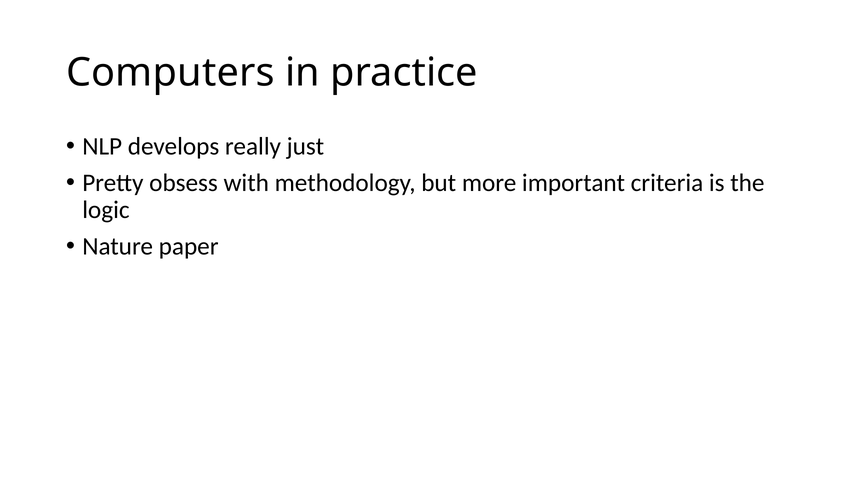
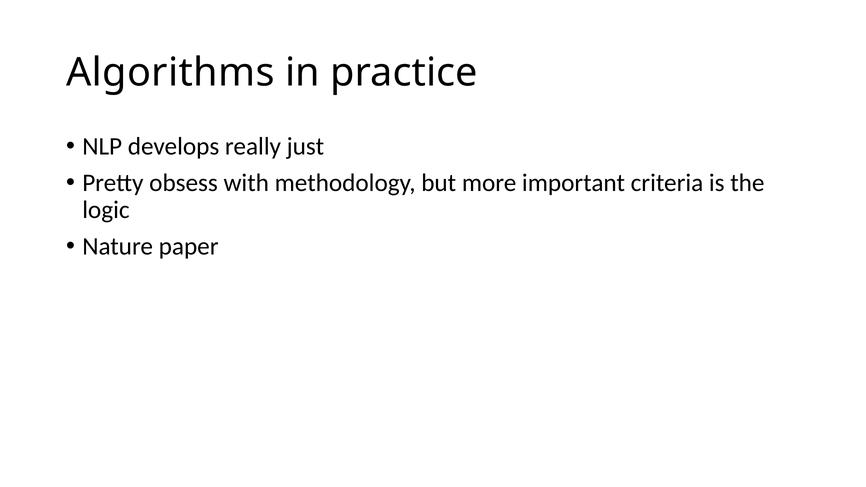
Computers: Computers -> Algorithms
